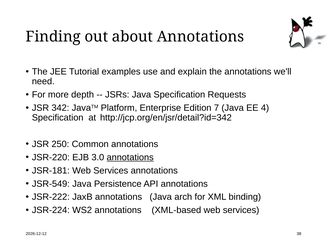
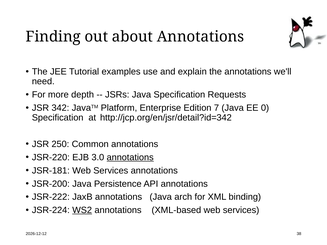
4: 4 -> 0
JSR-549: JSR-549 -> JSR-200
WS2 underline: none -> present
